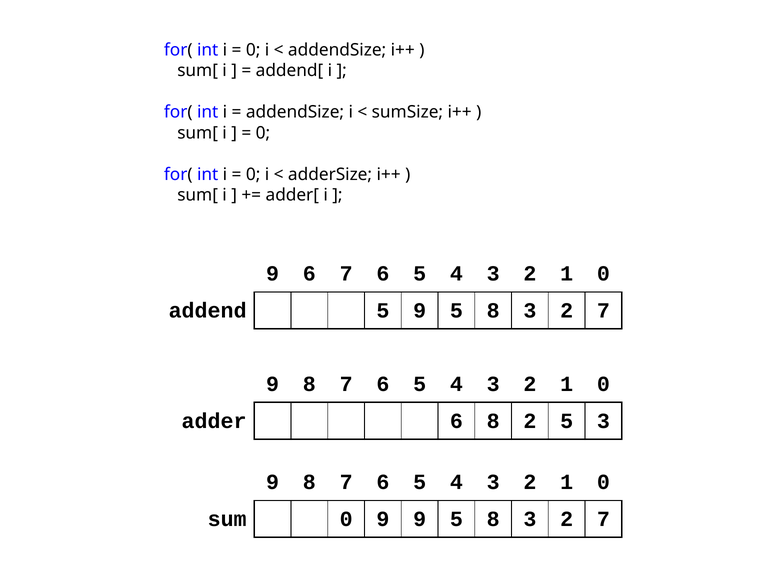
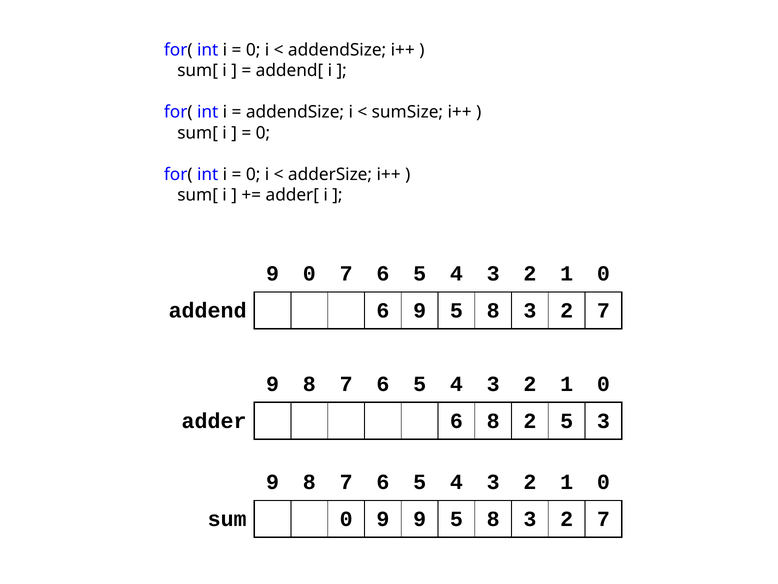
9 6: 6 -> 0
addend 5: 5 -> 6
